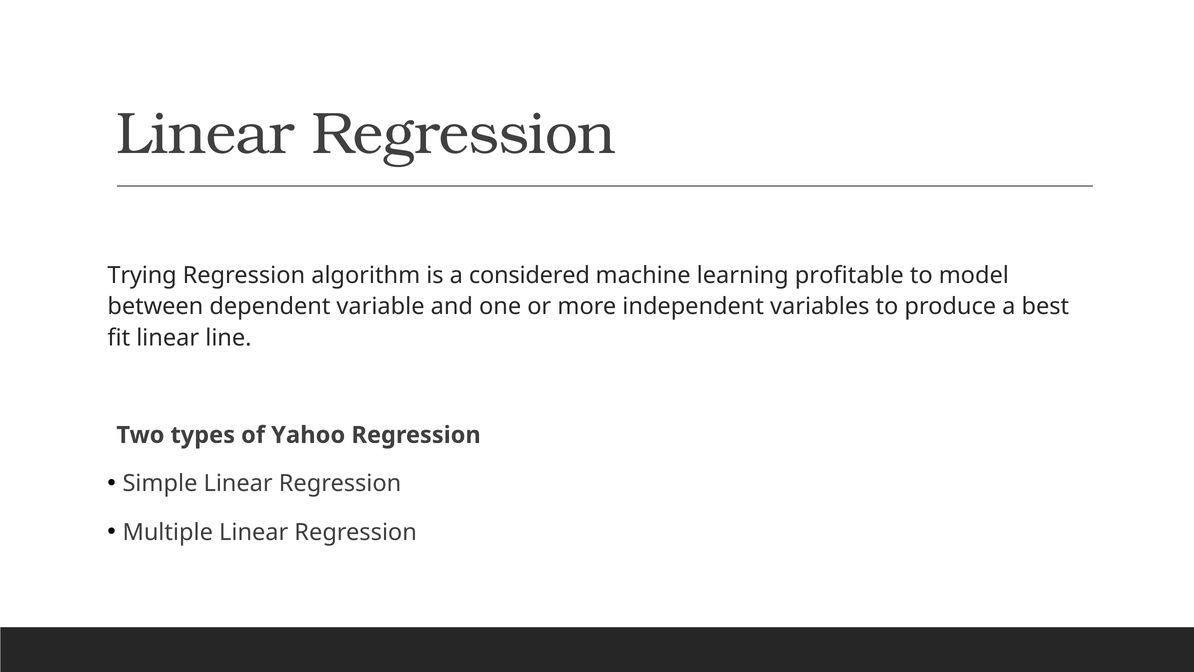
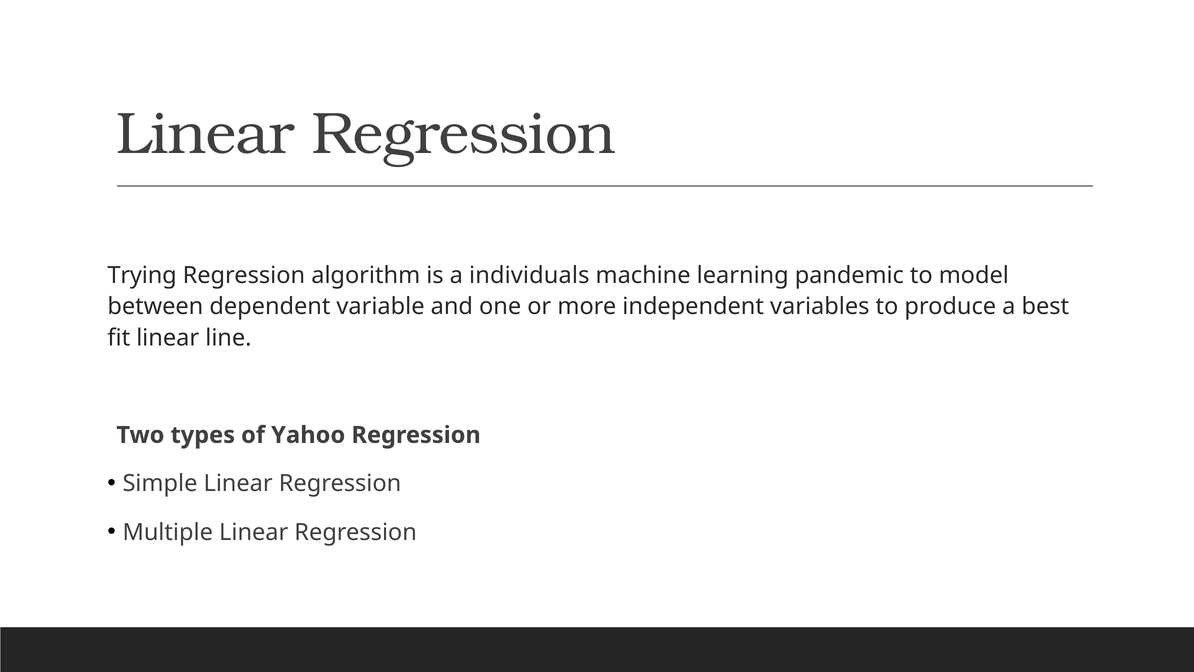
considered: considered -> individuals
profitable: profitable -> pandemic
